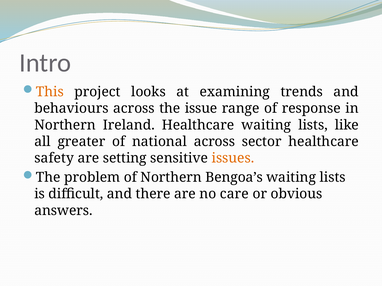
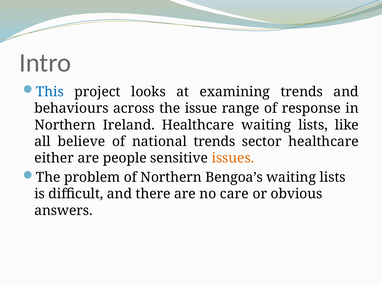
This colour: orange -> blue
greater: greater -> believe
national across: across -> trends
safety: safety -> either
setting: setting -> people
